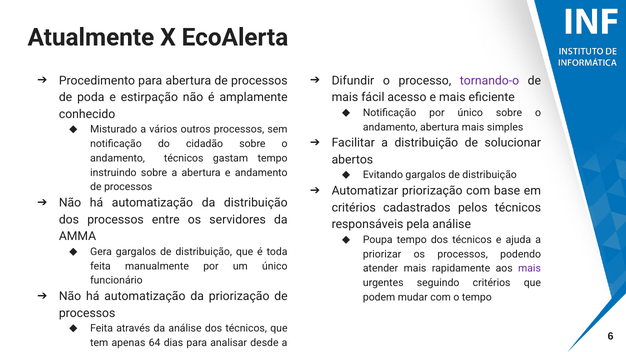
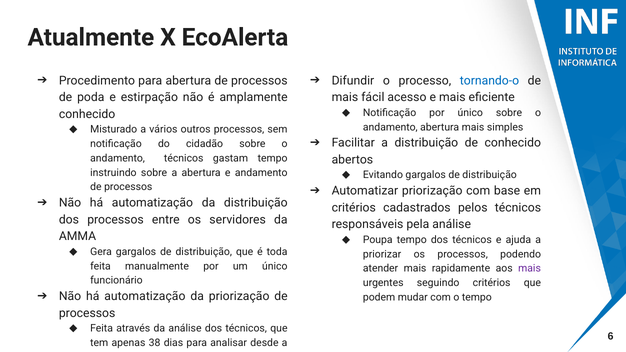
tornando-o colour: purple -> blue
de solucionar: solucionar -> conhecido
64: 64 -> 38
